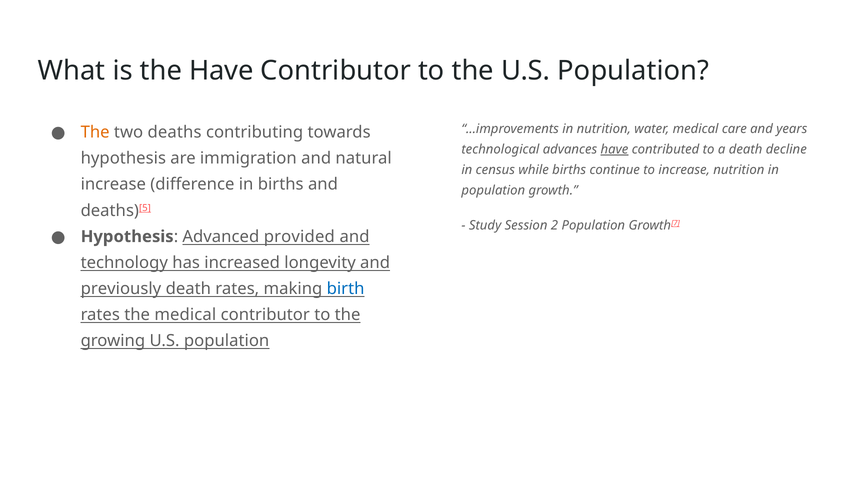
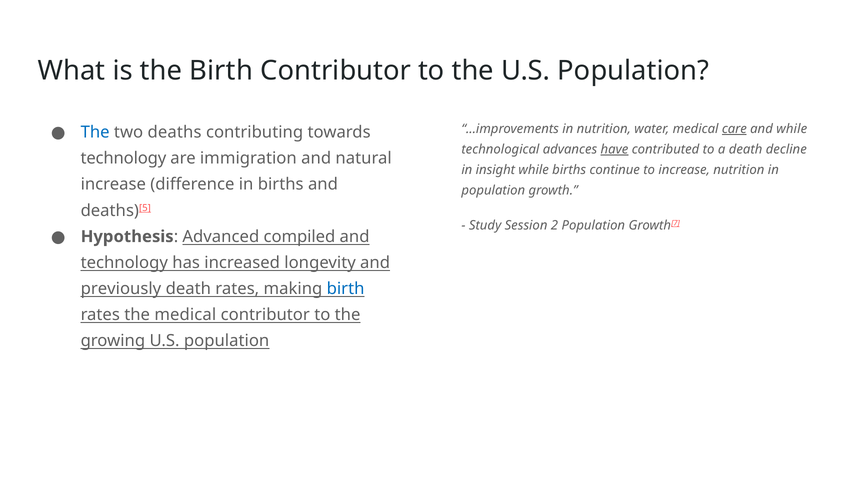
the Have: Have -> Birth
The at (95, 132) colour: orange -> blue
care underline: none -> present
and years: years -> while
hypothesis at (123, 158): hypothesis -> technology
census: census -> insight
provided: provided -> compiled
